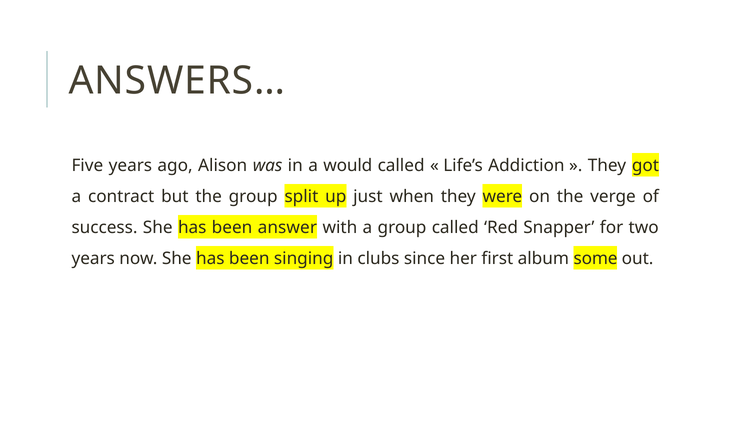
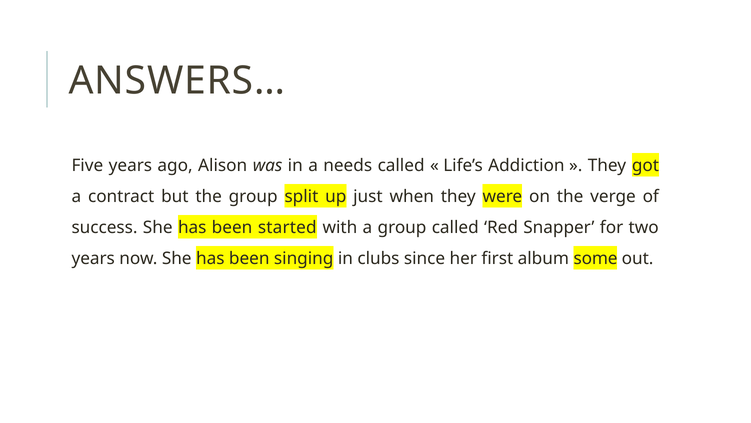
would: would -> needs
answer: answer -> started
